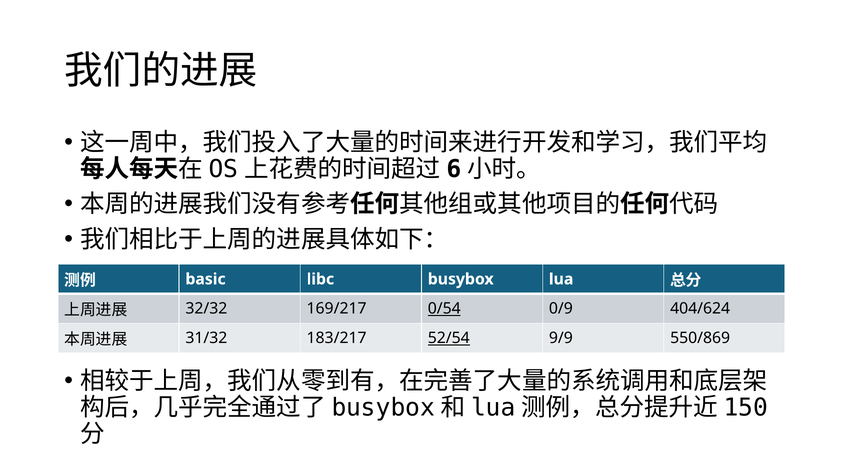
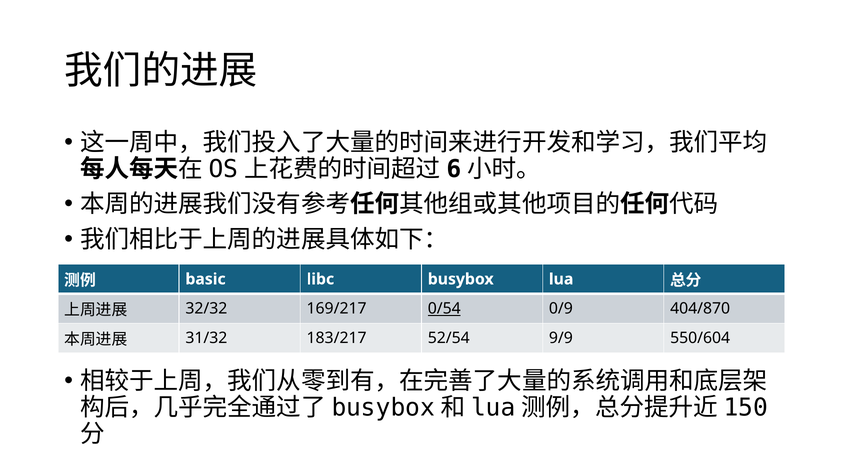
404/624: 404/624 -> 404/870
52/54 underline: present -> none
550/869: 550/869 -> 550/604
